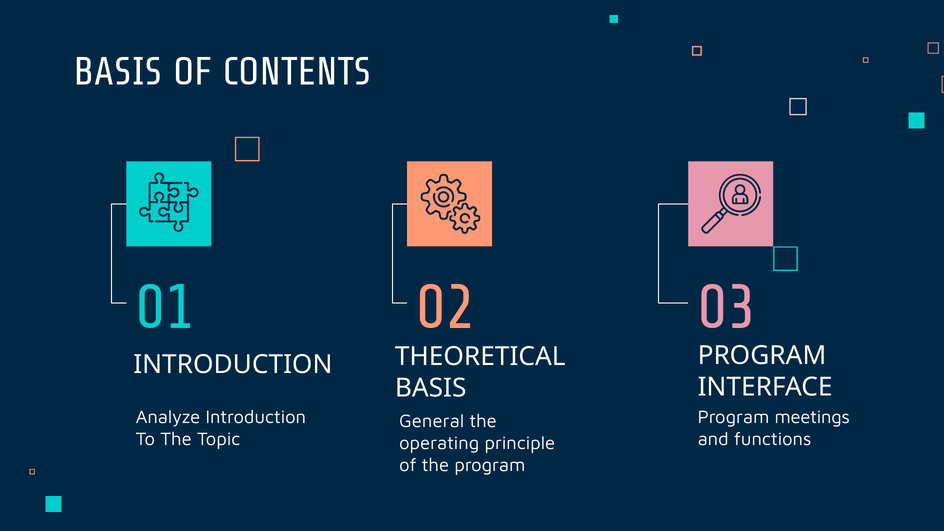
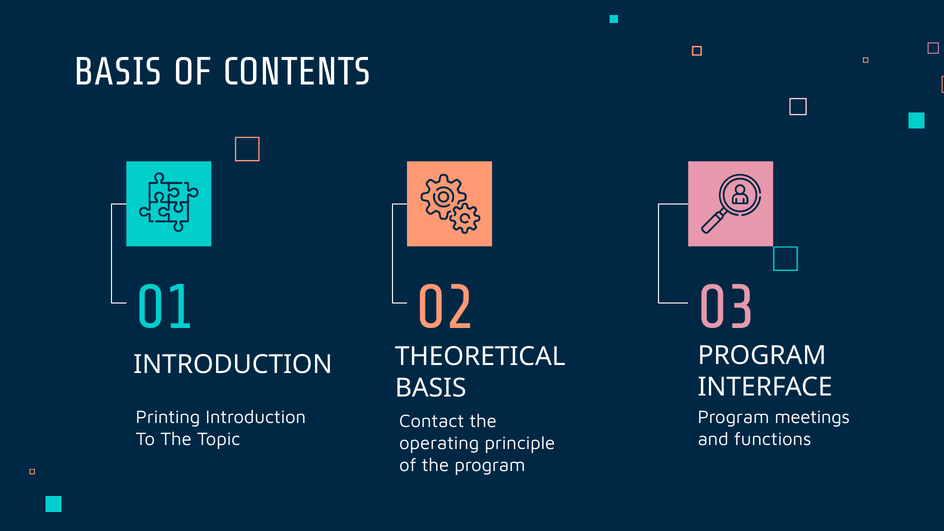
Analyze: Analyze -> Printing
General: General -> Contact
